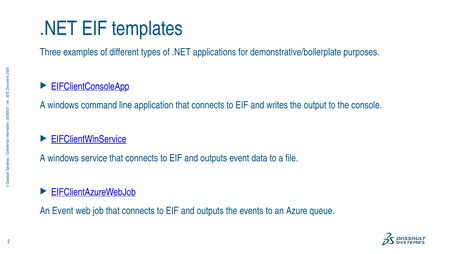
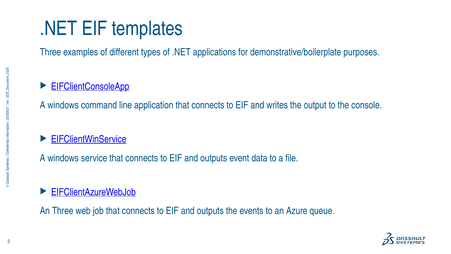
An Event: Event -> Three
